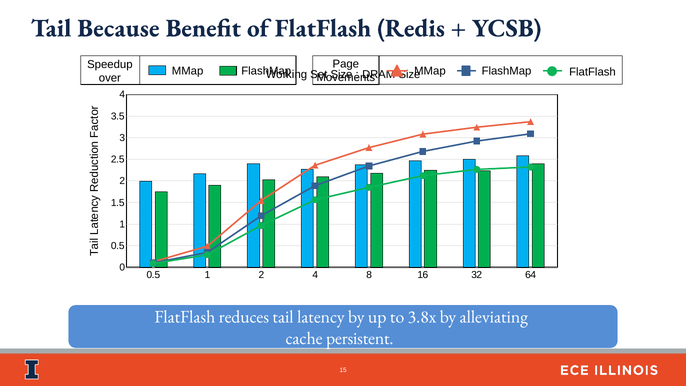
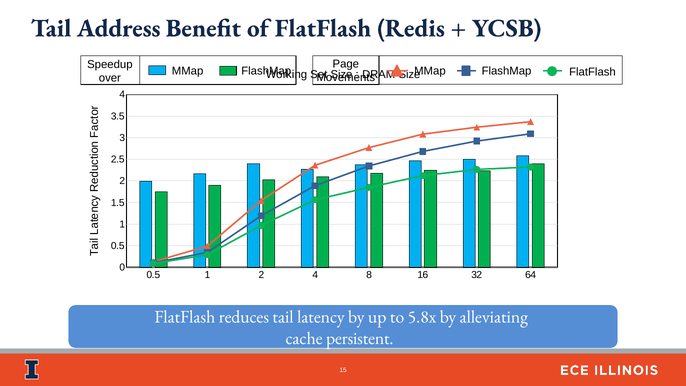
Because: Because -> Address
3.8x: 3.8x -> 5.8x
